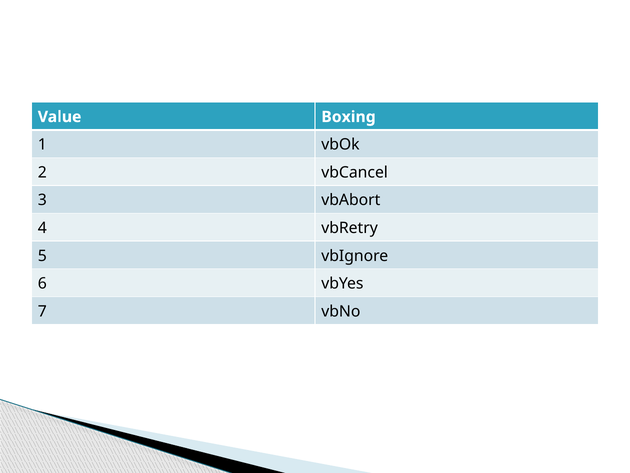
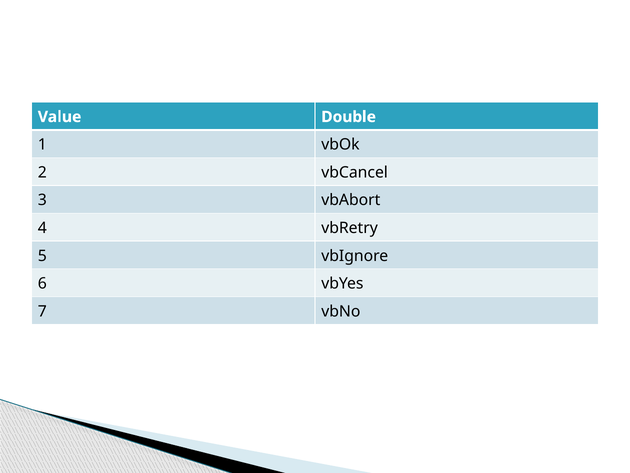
Boxing: Boxing -> Double
